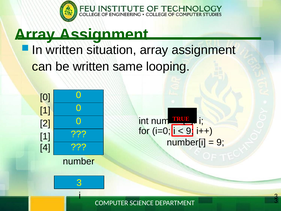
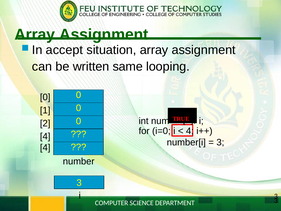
In written: written -> accept
9 at (190, 131): 9 -> 4
1 at (45, 136): 1 -> 4
9 at (220, 142): 9 -> 3
